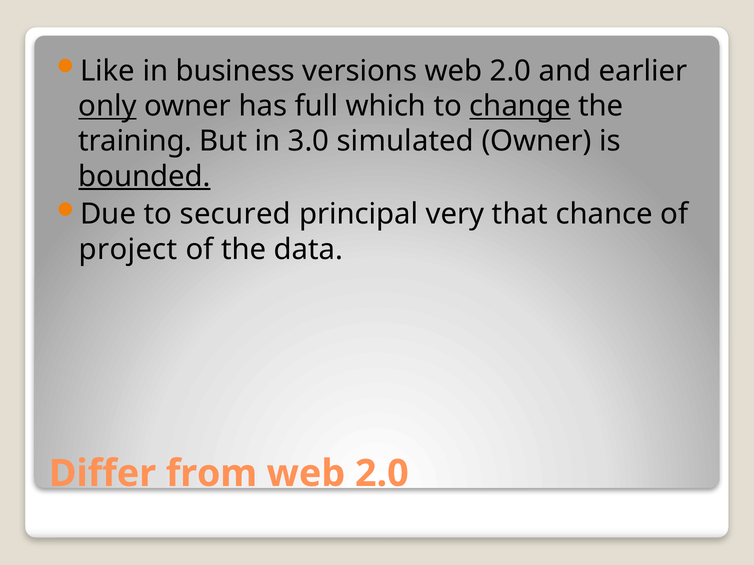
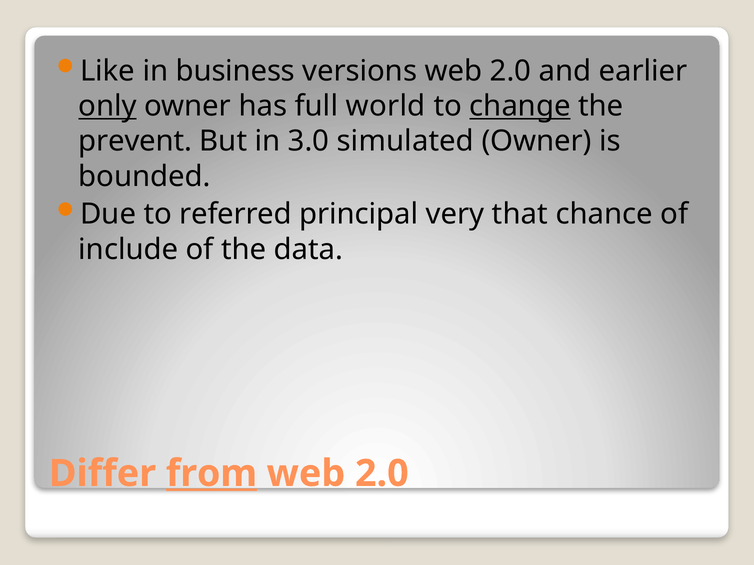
which: which -> world
training: training -> prevent
bounded underline: present -> none
secured: secured -> referred
project: project -> include
from underline: none -> present
